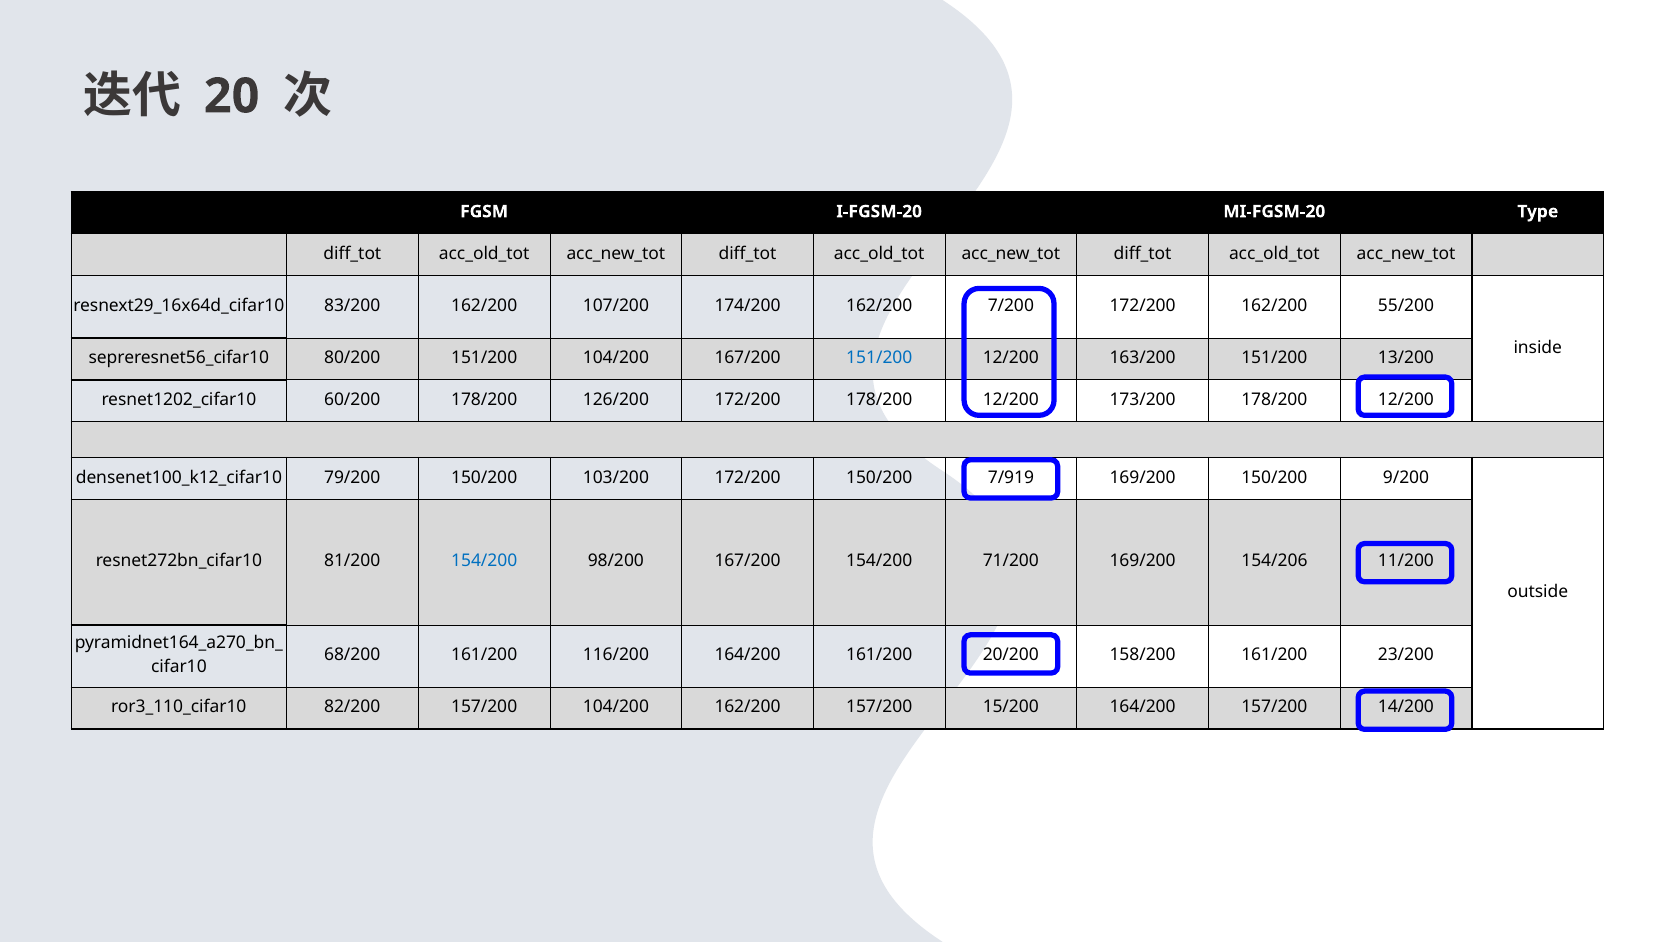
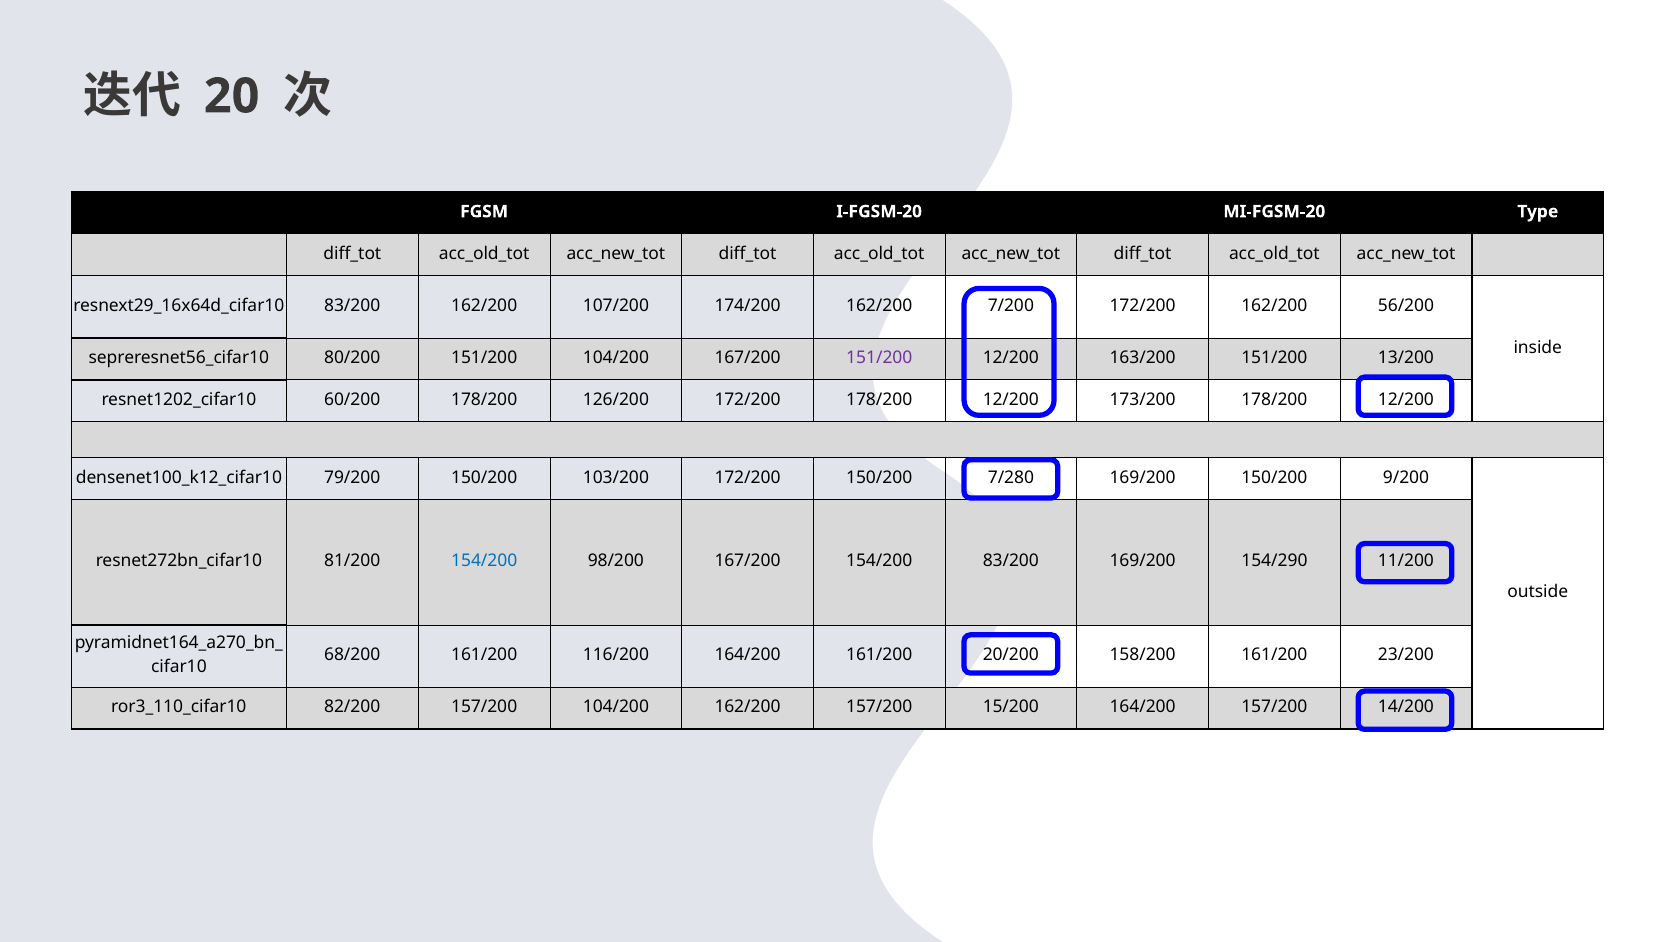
55/200: 55/200 -> 56/200
151/200 at (879, 358) colour: blue -> purple
7/919: 7/919 -> 7/280
154/200 71/200: 71/200 -> 83/200
154/206: 154/206 -> 154/290
